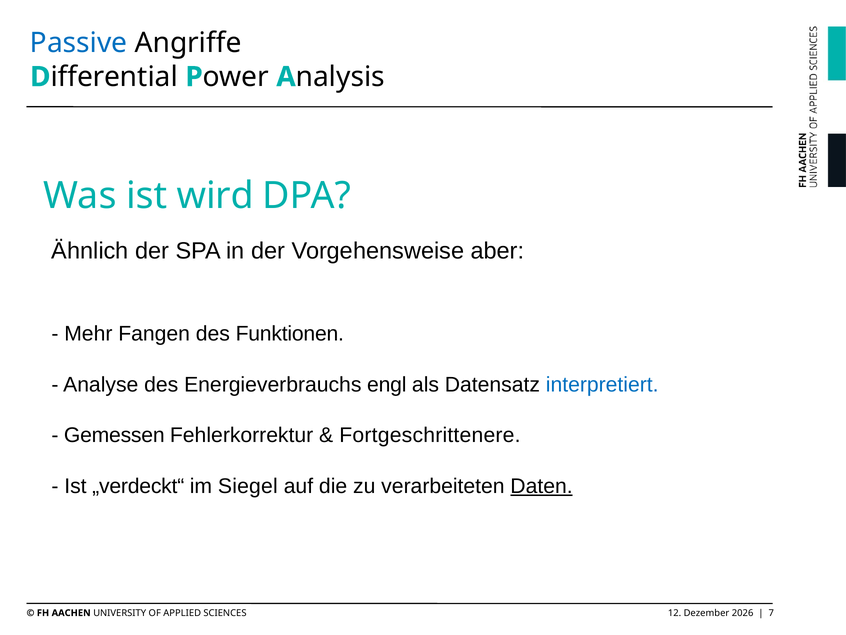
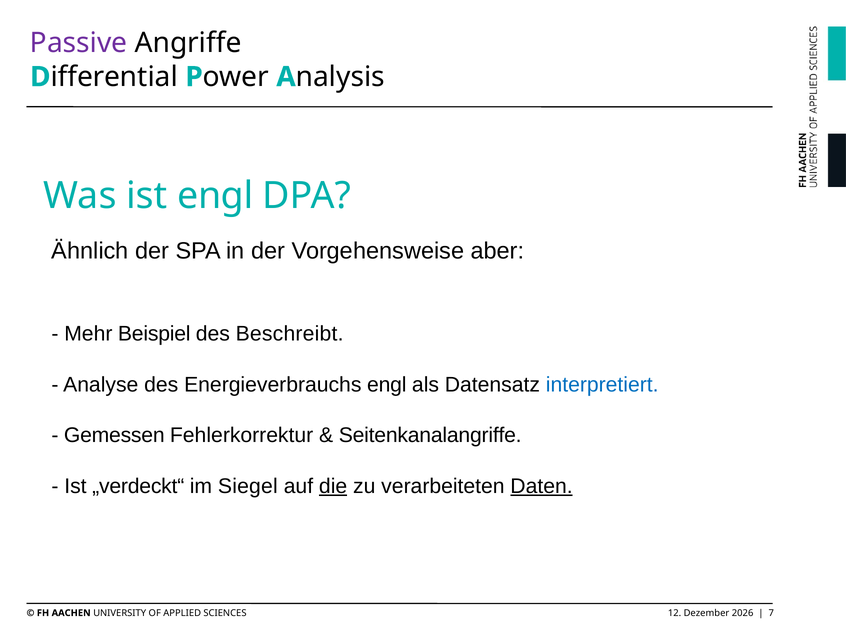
Passive colour: blue -> purple
ist wird: wird -> engl
Fangen: Fangen -> Beispiel
Funktionen: Funktionen -> Beschreibt
Fortgeschrittenere: Fortgeschrittenere -> Seitenkanalangriffe
die underline: none -> present
